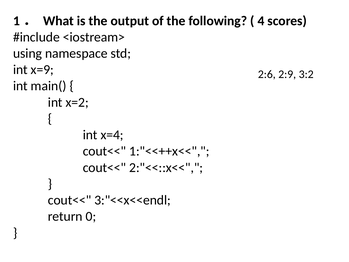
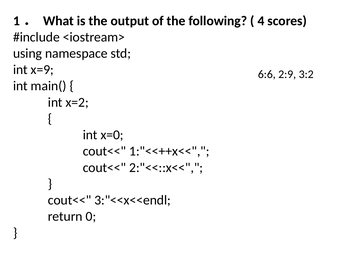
2:6: 2:6 -> 6:6
x=4: x=4 -> x=0
